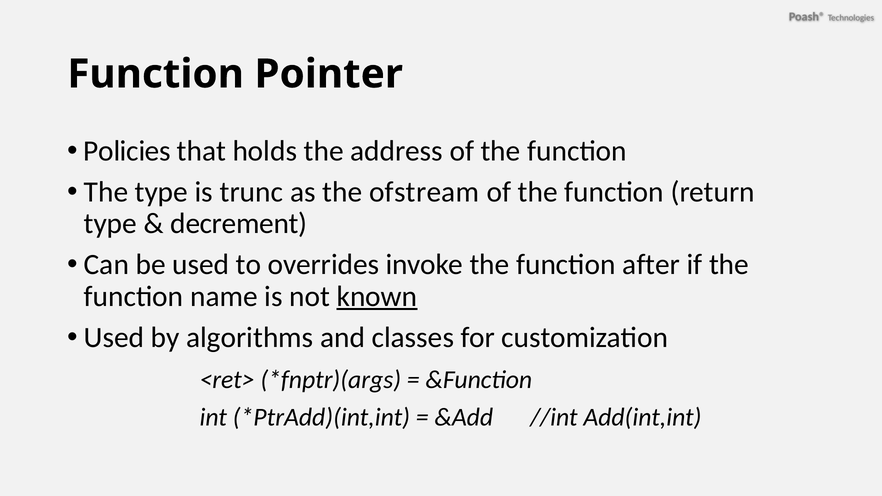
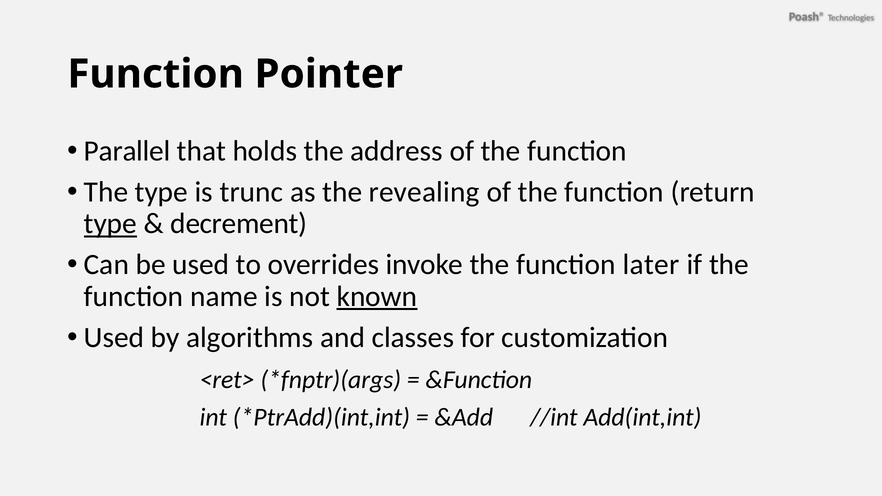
Policies: Policies -> Parallel
ofstream: ofstream -> revealing
type at (110, 224) underline: none -> present
after: after -> later
